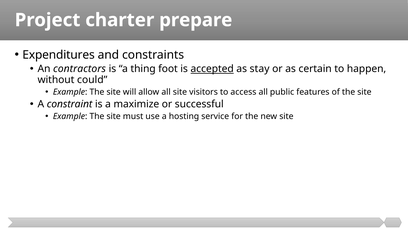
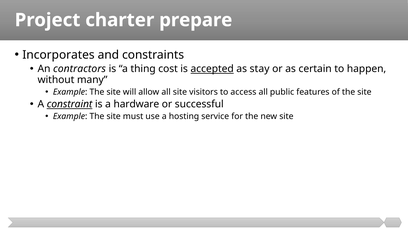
Expenditures: Expenditures -> Incorporates
foot: foot -> cost
could: could -> many
constraint underline: none -> present
maximize: maximize -> hardware
